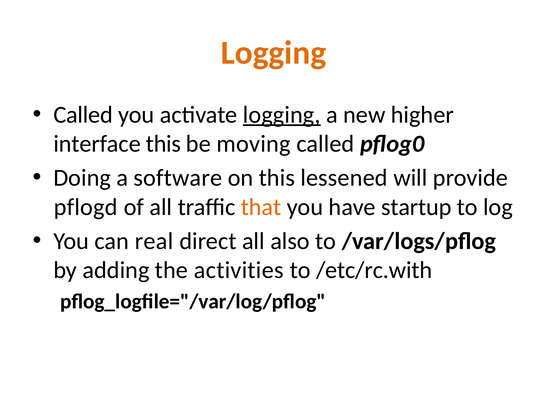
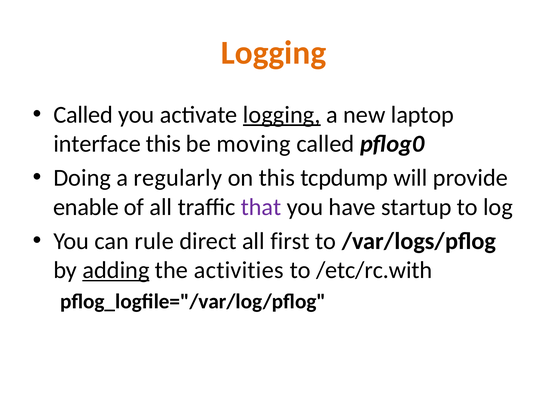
higher: higher -> laptop
software: software -> regularly
lessened: lessened -> tcpdump
pflogd: pflogd -> enable
that colour: orange -> purple
real: real -> rule
also: also -> first
adding underline: none -> present
